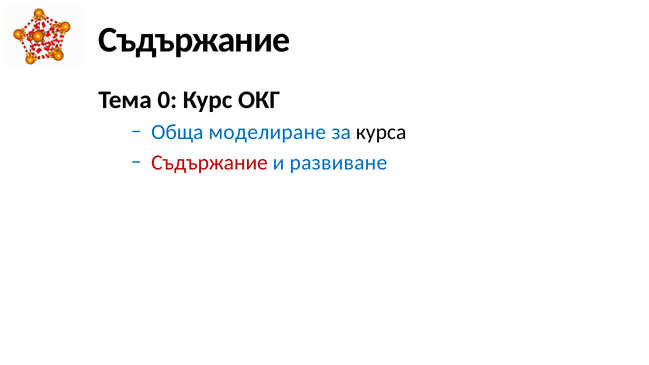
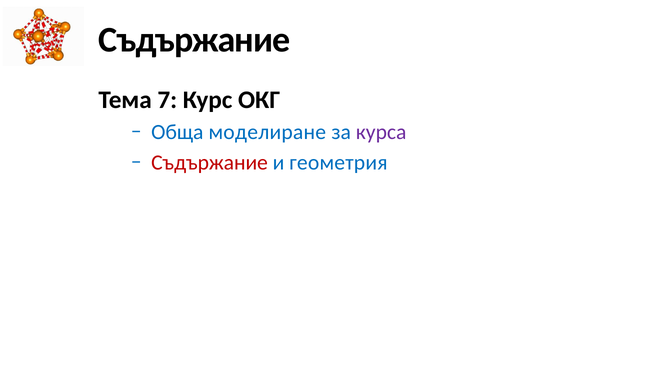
0: 0 -> 7
курса colour: black -> purple
развиване: развиване -> геометрия
